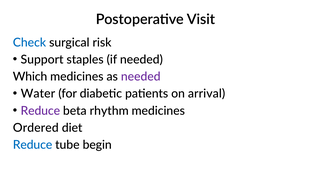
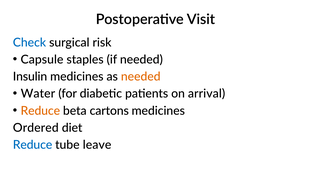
Support: Support -> Capsule
Which: Which -> Insulin
needed at (141, 76) colour: purple -> orange
Reduce at (40, 110) colour: purple -> orange
rhythm: rhythm -> cartons
begin: begin -> leave
